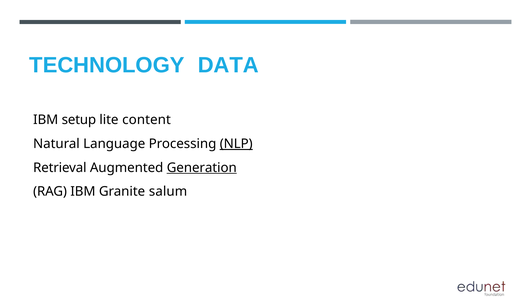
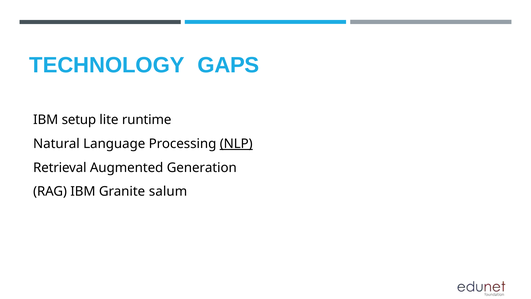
DATA: DATA -> GAPS
content: content -> runtime
Generation underline: present -> none
